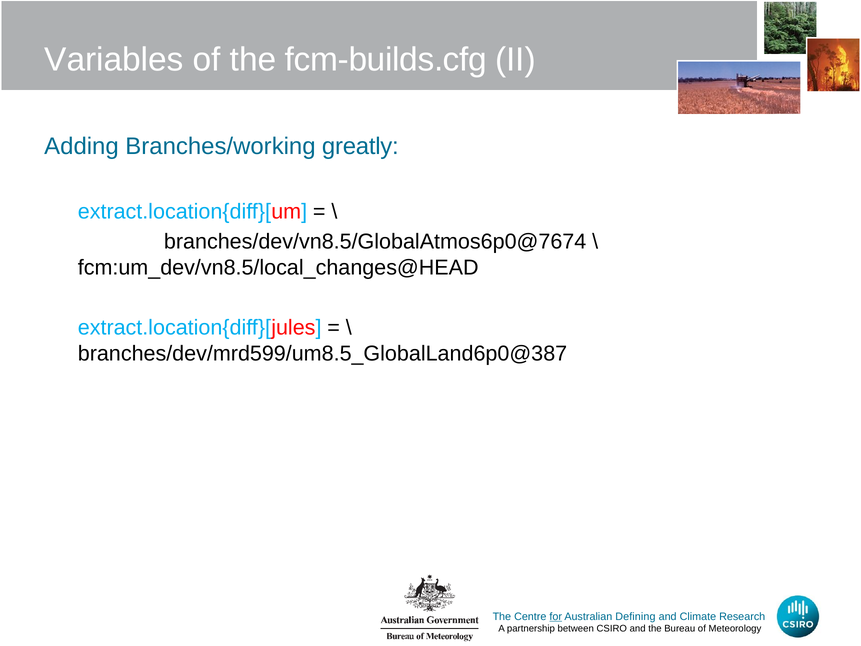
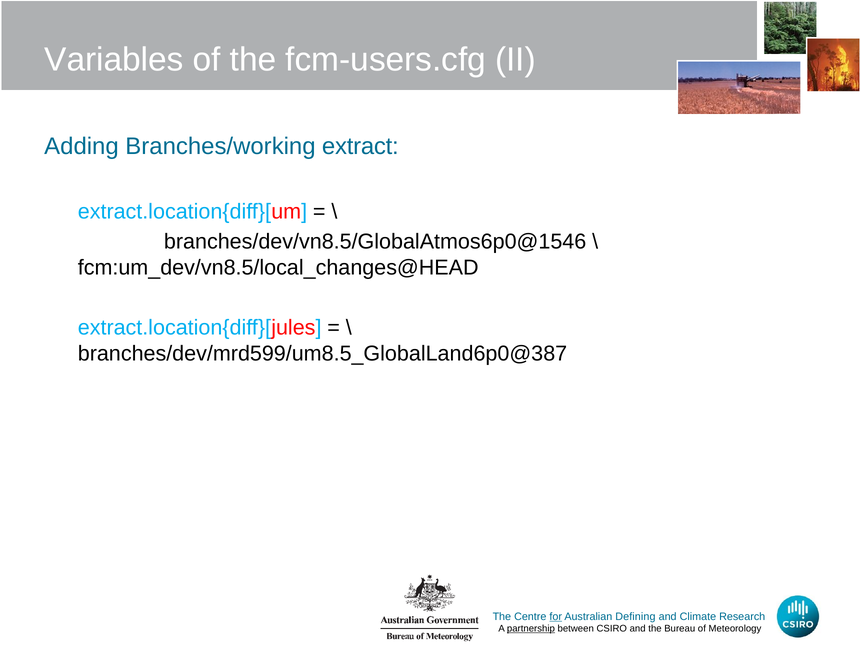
fcm-builds.cfg: fcm-builds.cfg -> fcm-users.cfg
greatly: greatly -> extract
branches/dev/vn8.5/GlobalAtmos6p0@7674: branches/dev/vn8.5/GlobalAtmos6p0@7674 -> branches/dev/vn8.5/GlobalAtmos6p0@1546
partnership underline: none -> present
